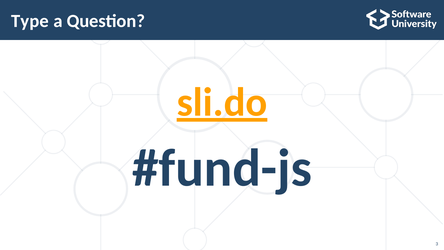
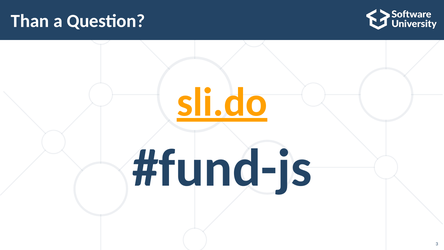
Type: Type -> Than
